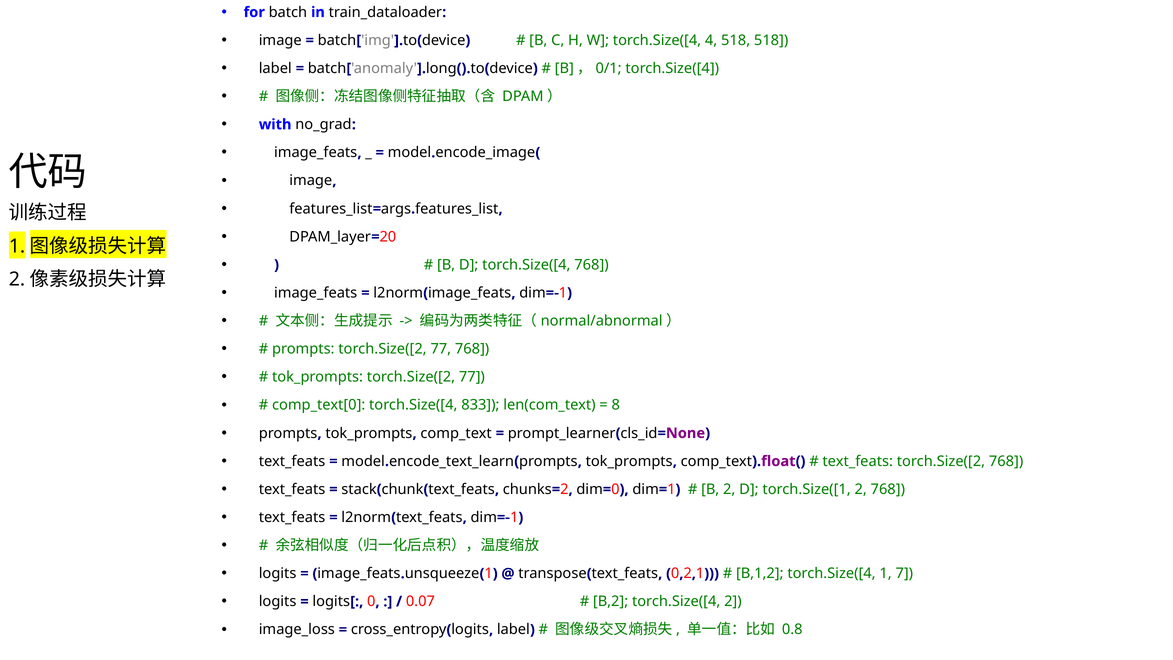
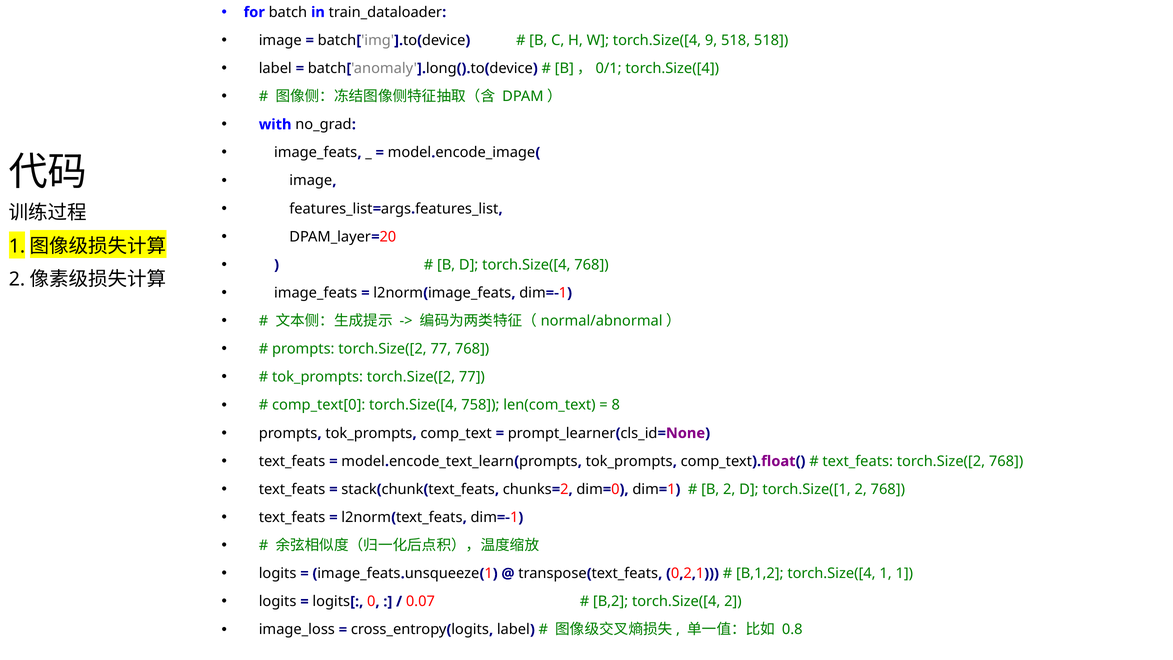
4: 4 -> 9
833: 833 -> 758
1 7: 7 -> 1
